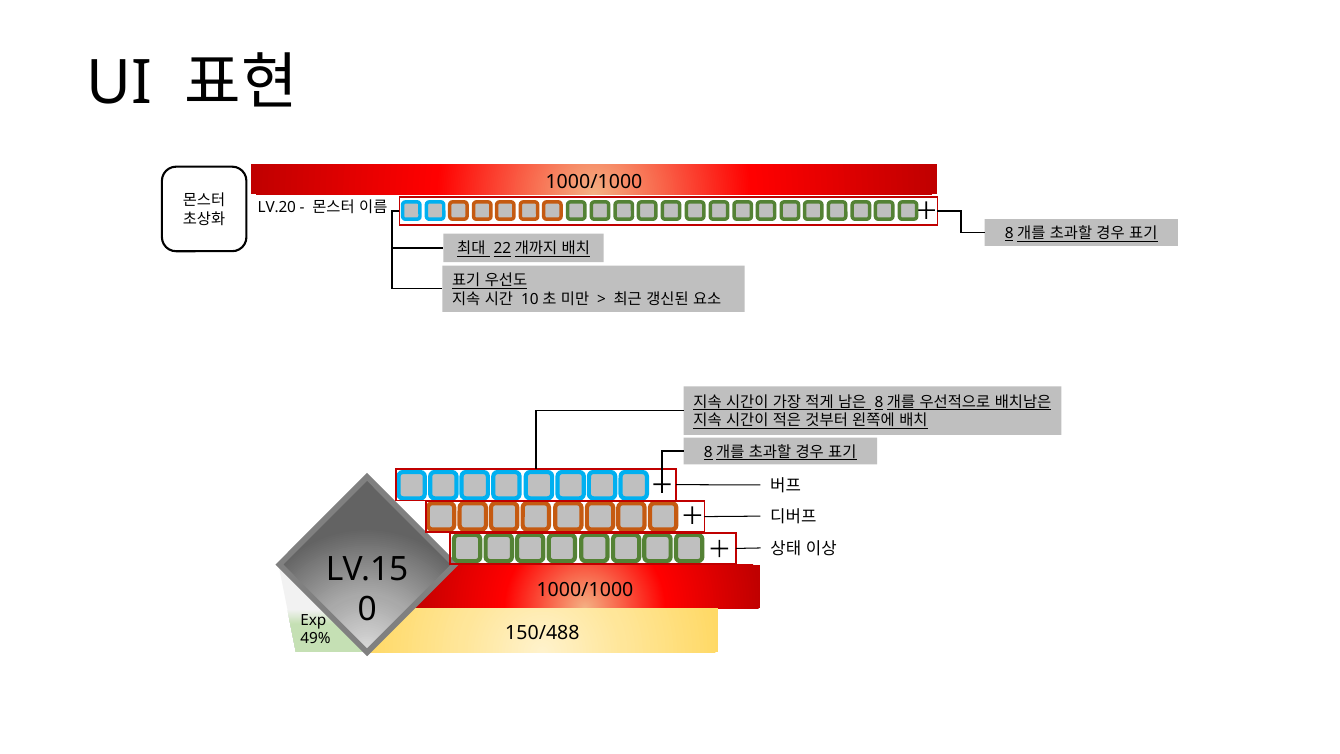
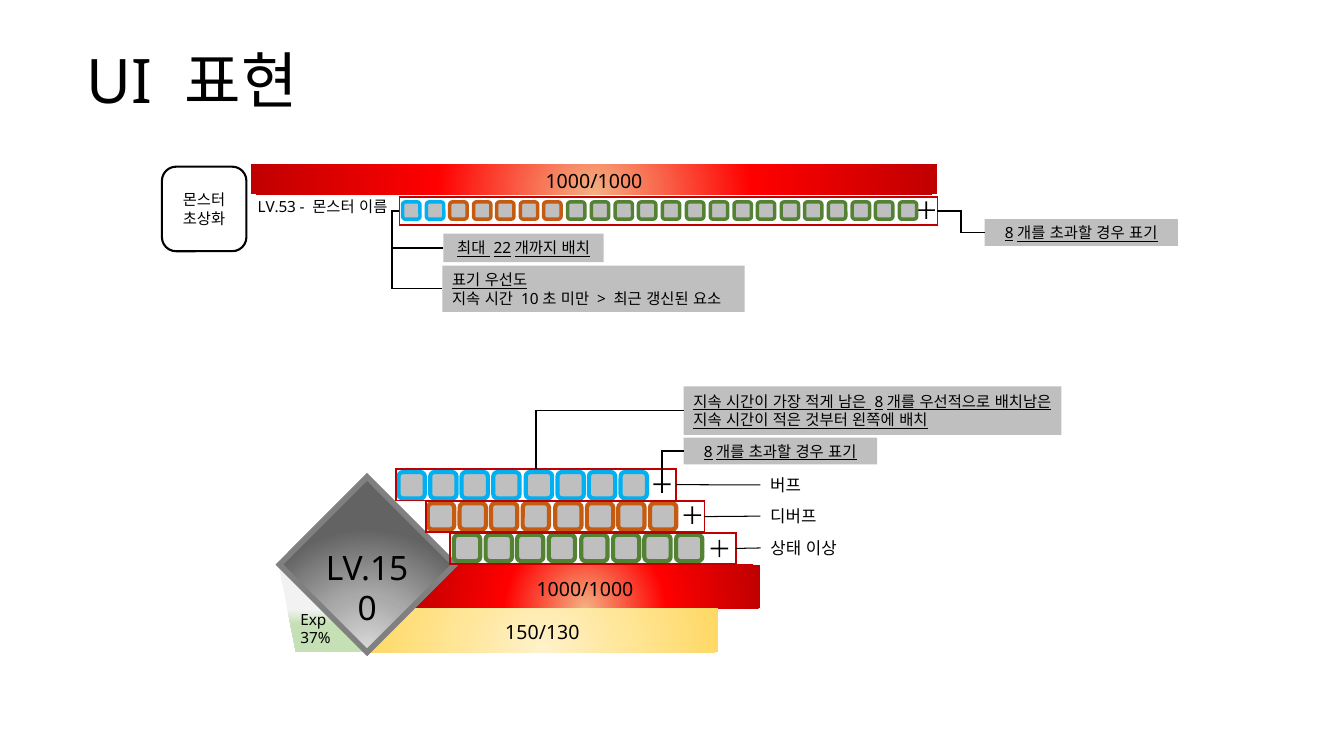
LV.20: LV.20 -> LV.53
150/488: 150/488 -> 150/130
49%: 49% -> 37%
